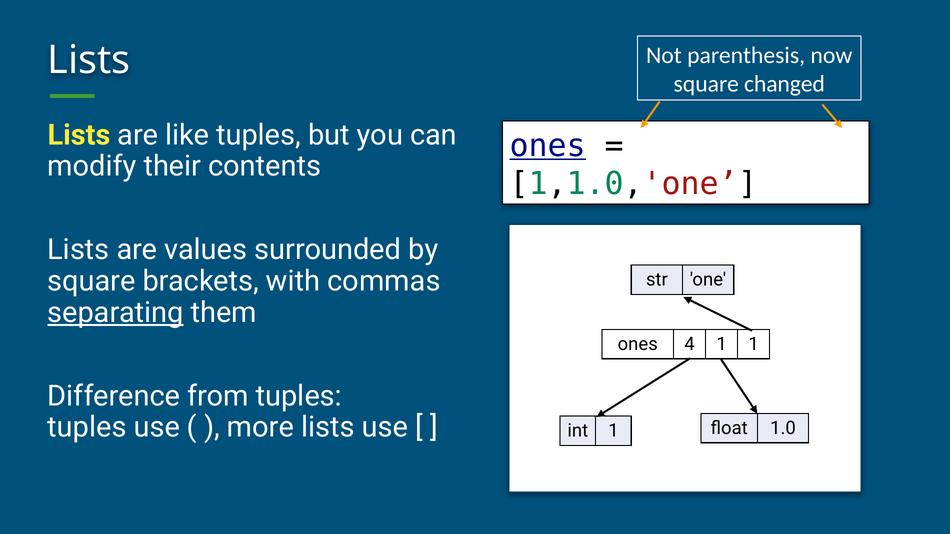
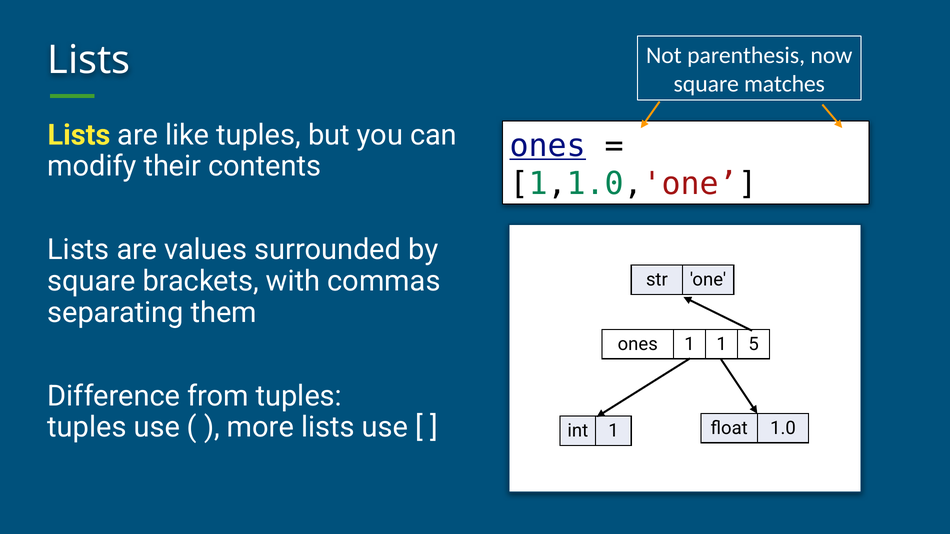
changed: changed -> matches
separating underline: present -> none
ones 4: 4 -> 1
1 1: 1 -> 5
